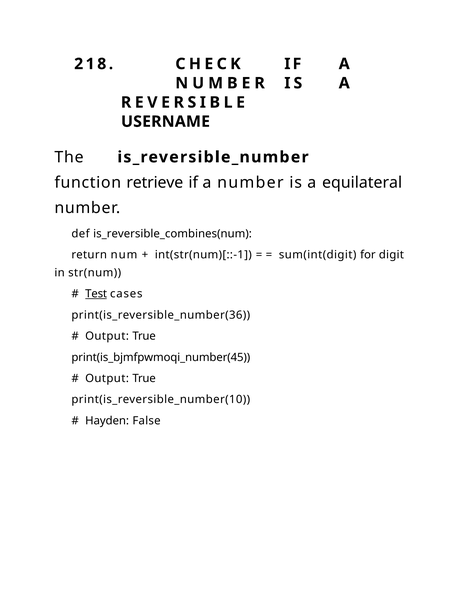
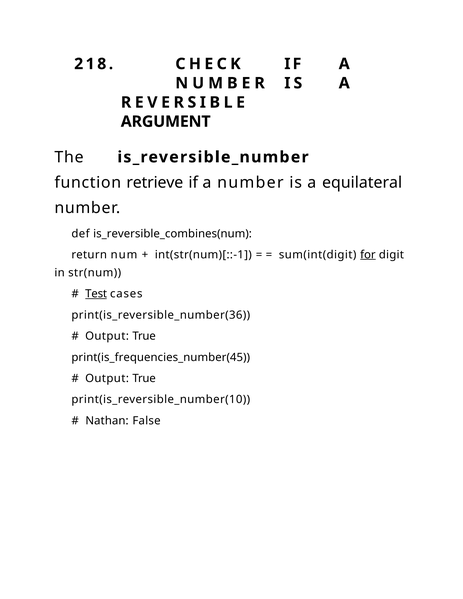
USERNAME: USERNAME -> ARGUMENT
for underline: none -> present
print(is_bjmfpwmoqi_number(45: print(is_bjmfpwmoqi_number(45 -> print(is_frequencies_number(45
Hayden: Hayden -> Nathan
